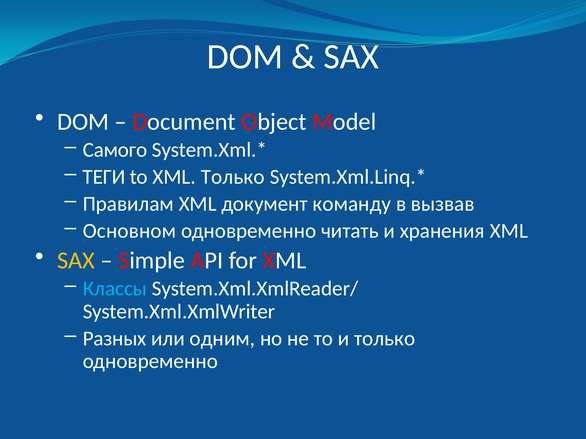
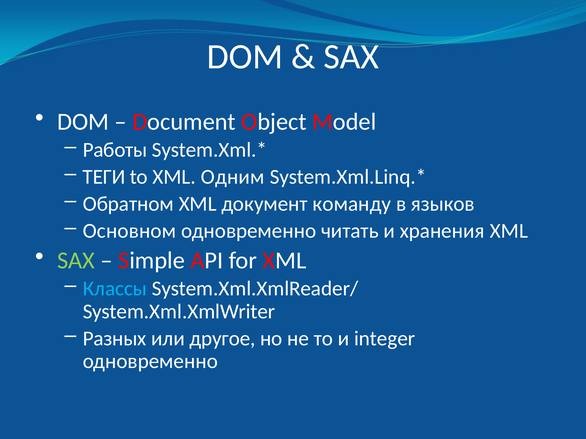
Самого: Самого -> Работы
XML Только: Только -> Одним
Правилам: Правилам -> Обратном
вызвав: вызвав -> языков
SAX at (76, 261) colour: yellow -> light green
одним: одним -> другое
и только: только -> integer
